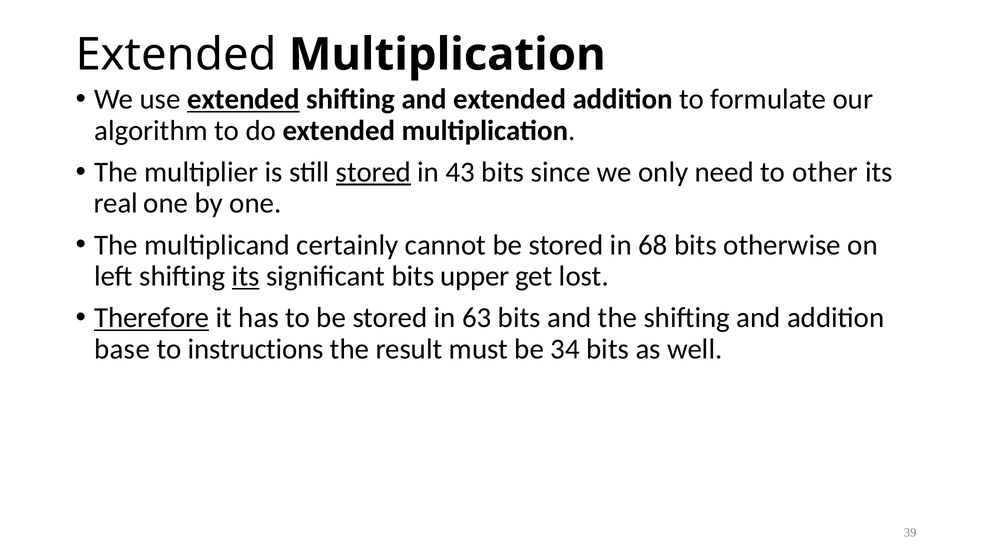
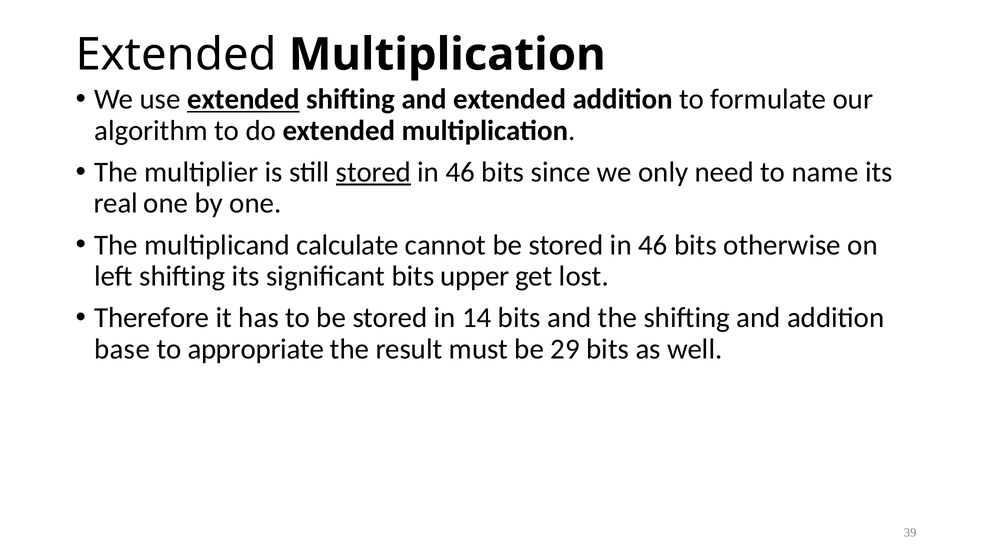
43 at (460, 172): 43 -> 46
other: other -> name
certainly: certainly -> calculate
be stored in 68: 68 -> 46
its at (246, 276) underline: present -> none
Therefore underline: present -> none
63: 63 -> 14
instructions: instructions -> appropriate
34: 34 -> 29
